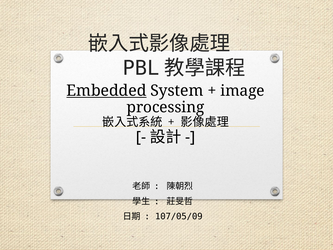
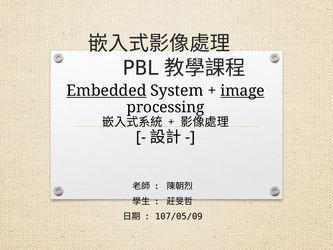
image underline: none -> present
